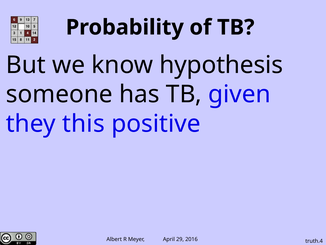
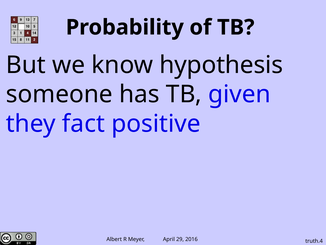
this: this -> fact
